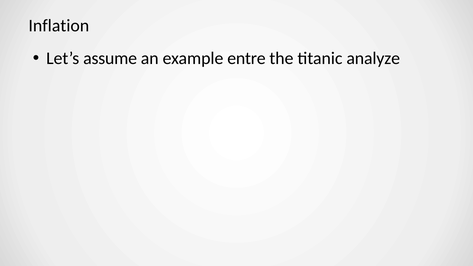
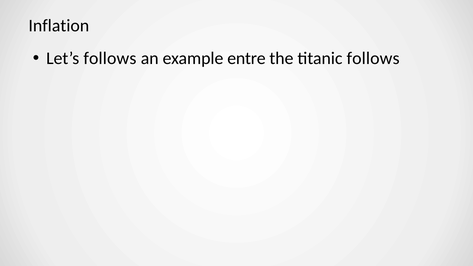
Let’s assume: assume -> follows
titanic analyze: analyze -> follows
